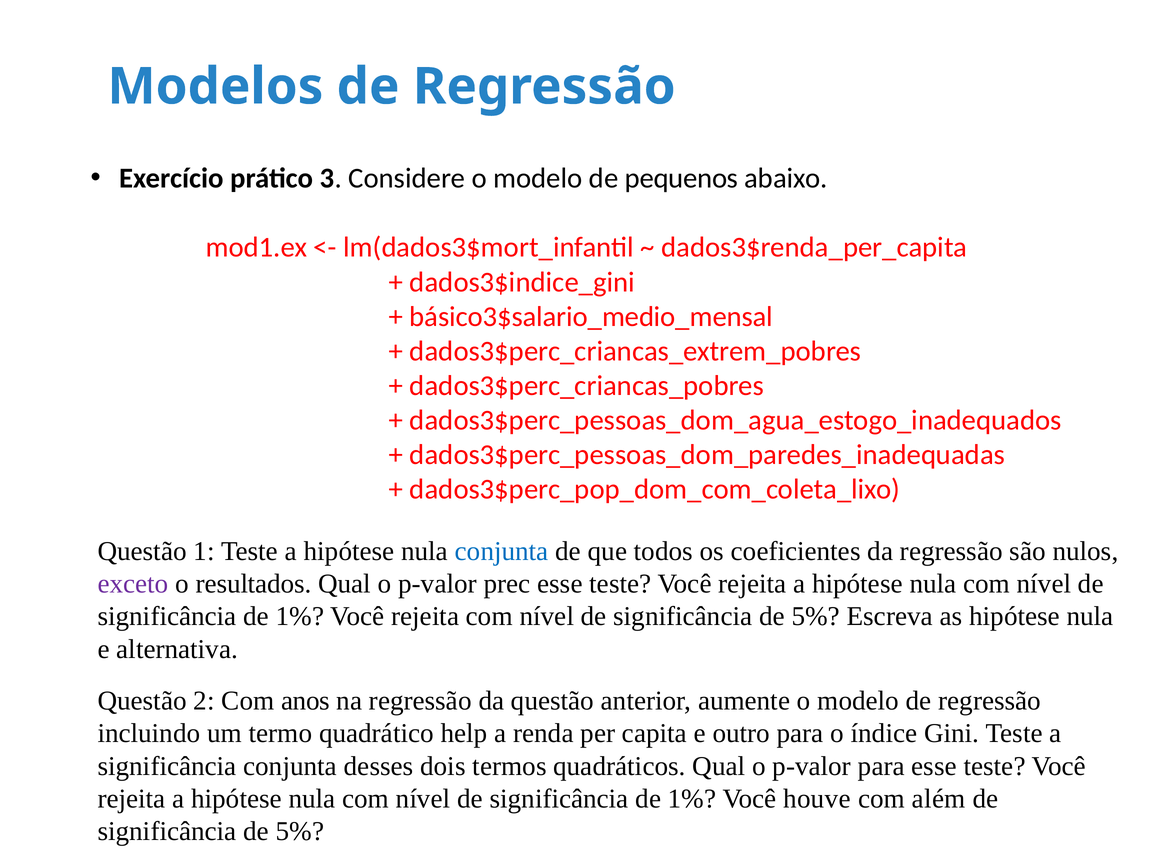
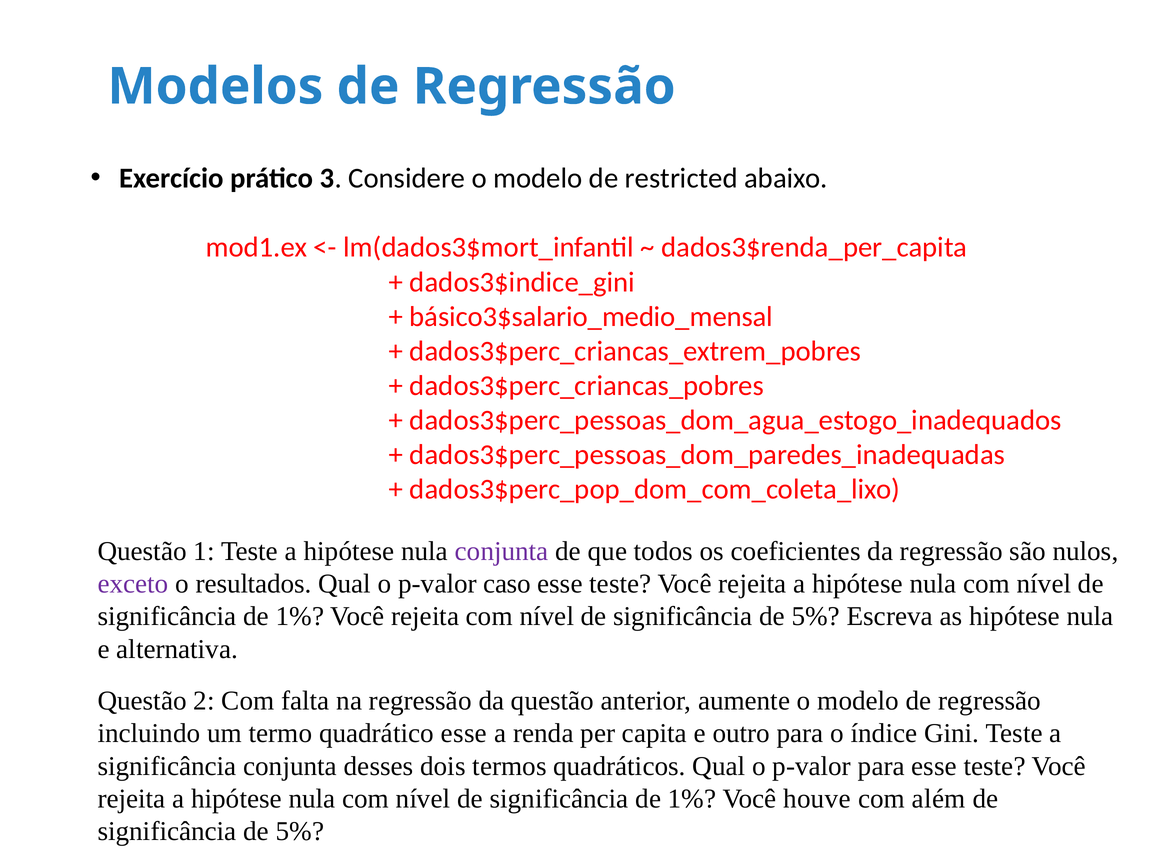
pequenos: pequenos -> restricted
conjunta at (502, 551) colour: blue -> purple
prec: prec -> caso
anos: anos -> falta
quadrático help: help -> esse
